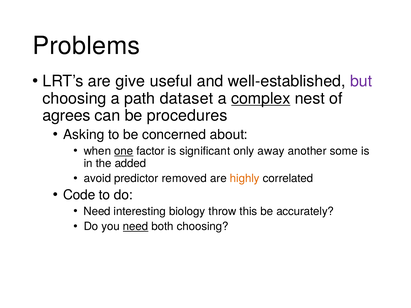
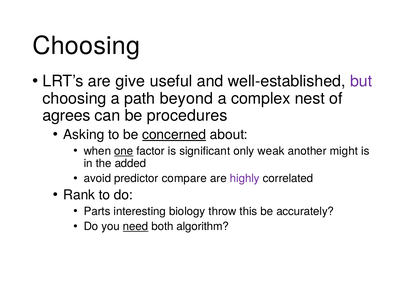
Problems at (86, 46): Problems -> Choosing
dataset: dataset -> beyond
complex underline: present -> none
concerned underline: none -> present
away: away -> weak
some: some -> might
removed: removed -> compare
highly colour: orange -> purple
Code: Code -> Rank
Need at (97, 211): Need -> Parts
both choosing: choosing -> algorithm
